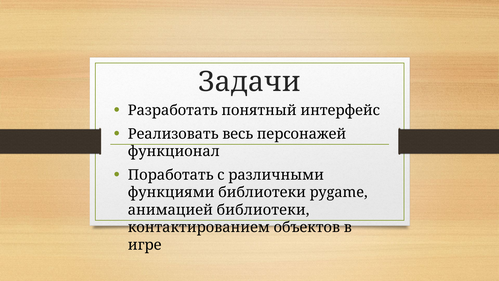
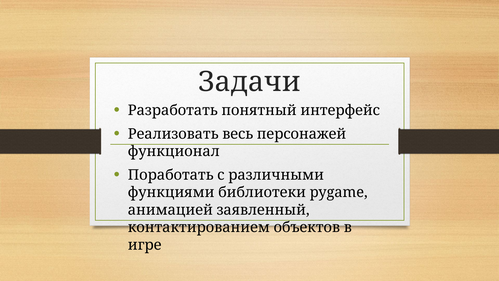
анимацией библиотеки: библиотеки -> заявленный
